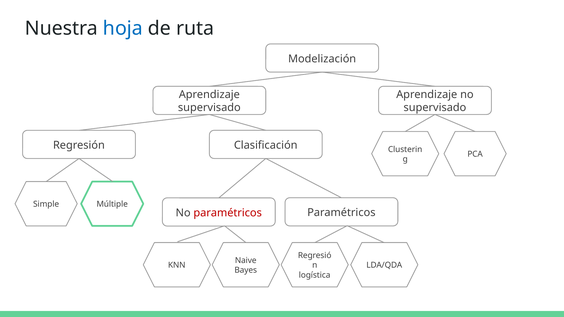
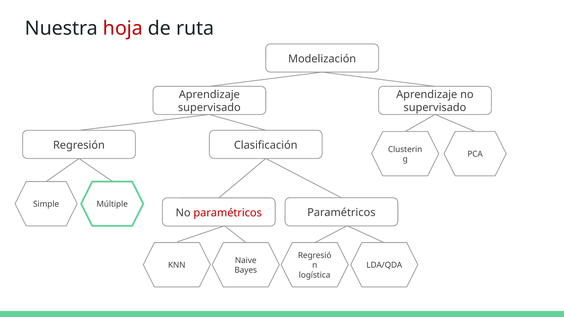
hoja colour: blue -> red
